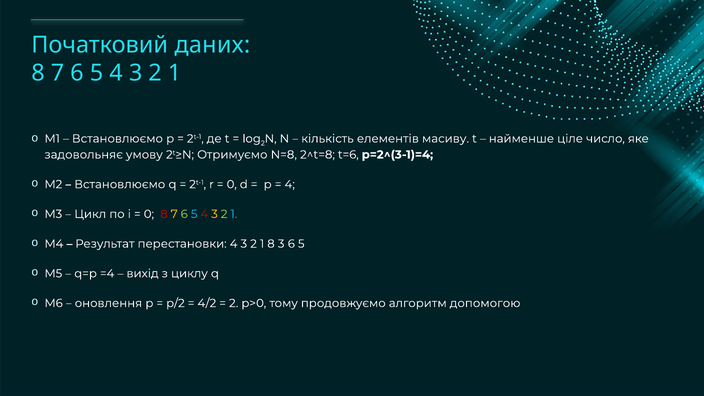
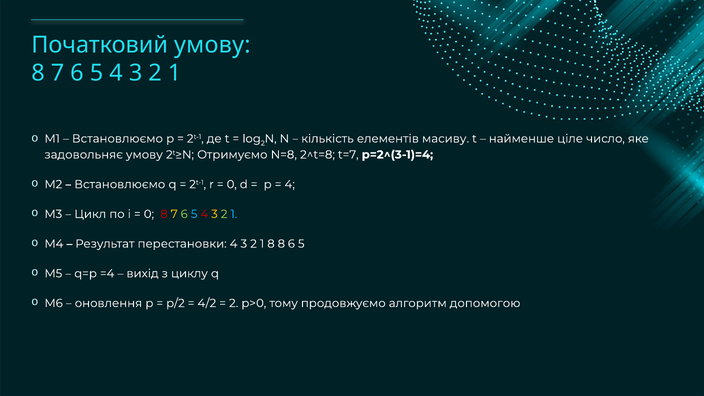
Початковий даних: даних -> умову
t=6: t=6 -> t=7
8 3: 3 -> 8
